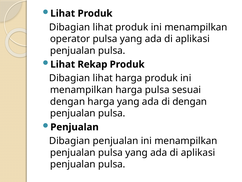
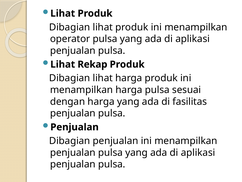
di dengan: dengan -> fasilitas
